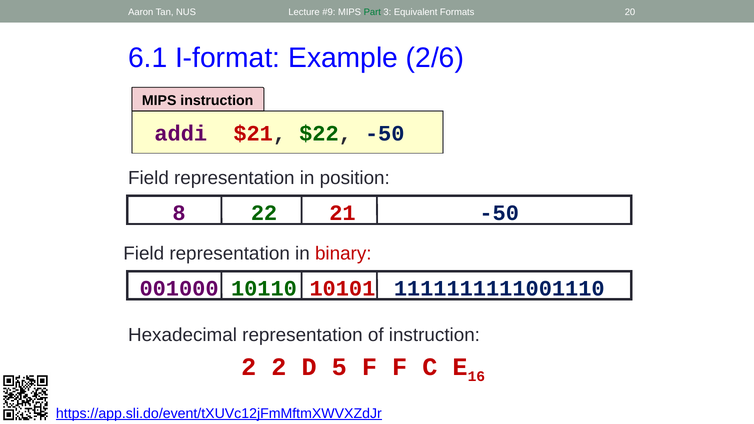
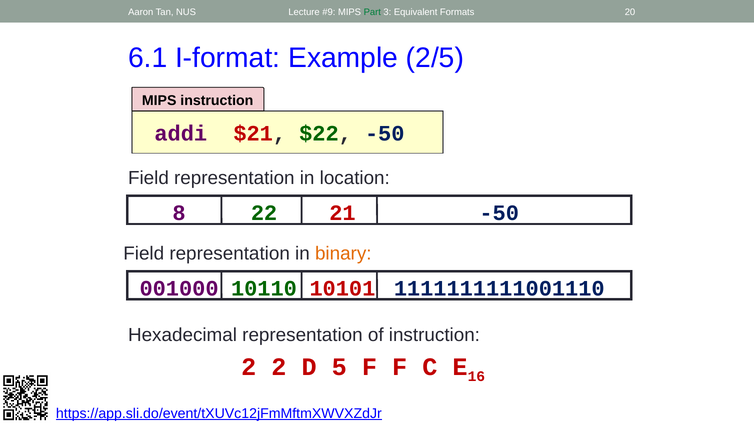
2/6: 2/6 -> 2/5
position: position -> location
binary colour: red -> orange
